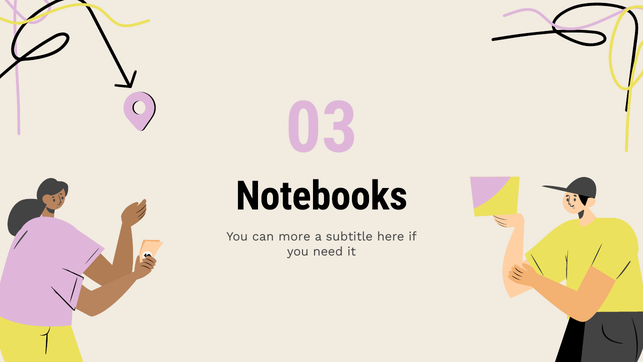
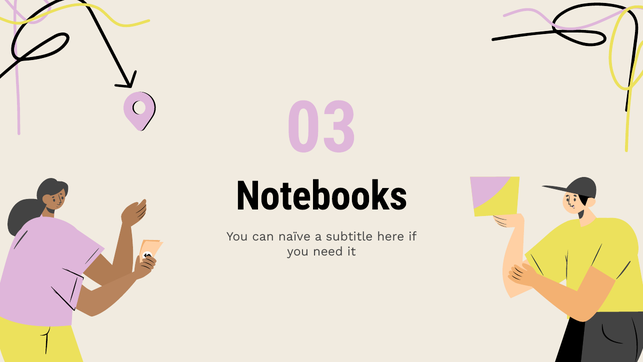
more: more -> naïve
